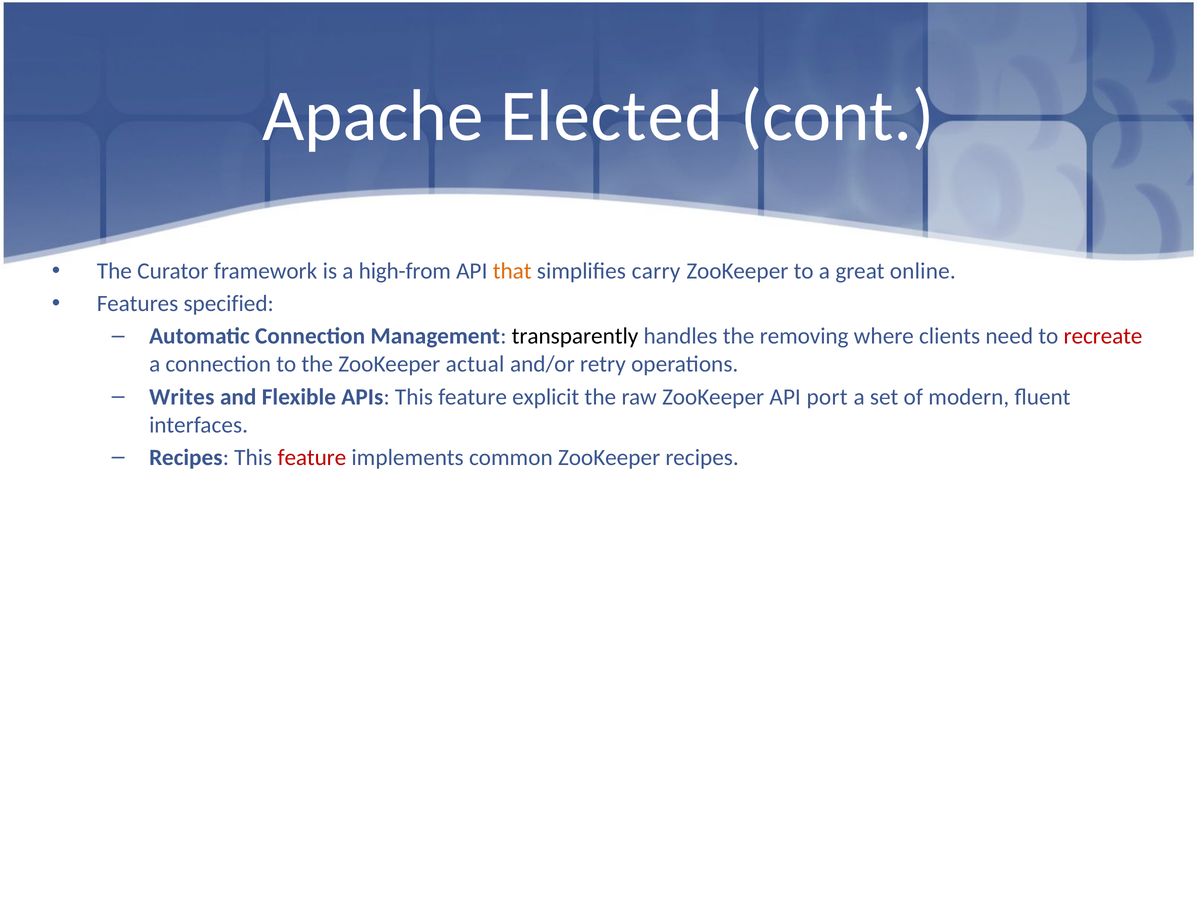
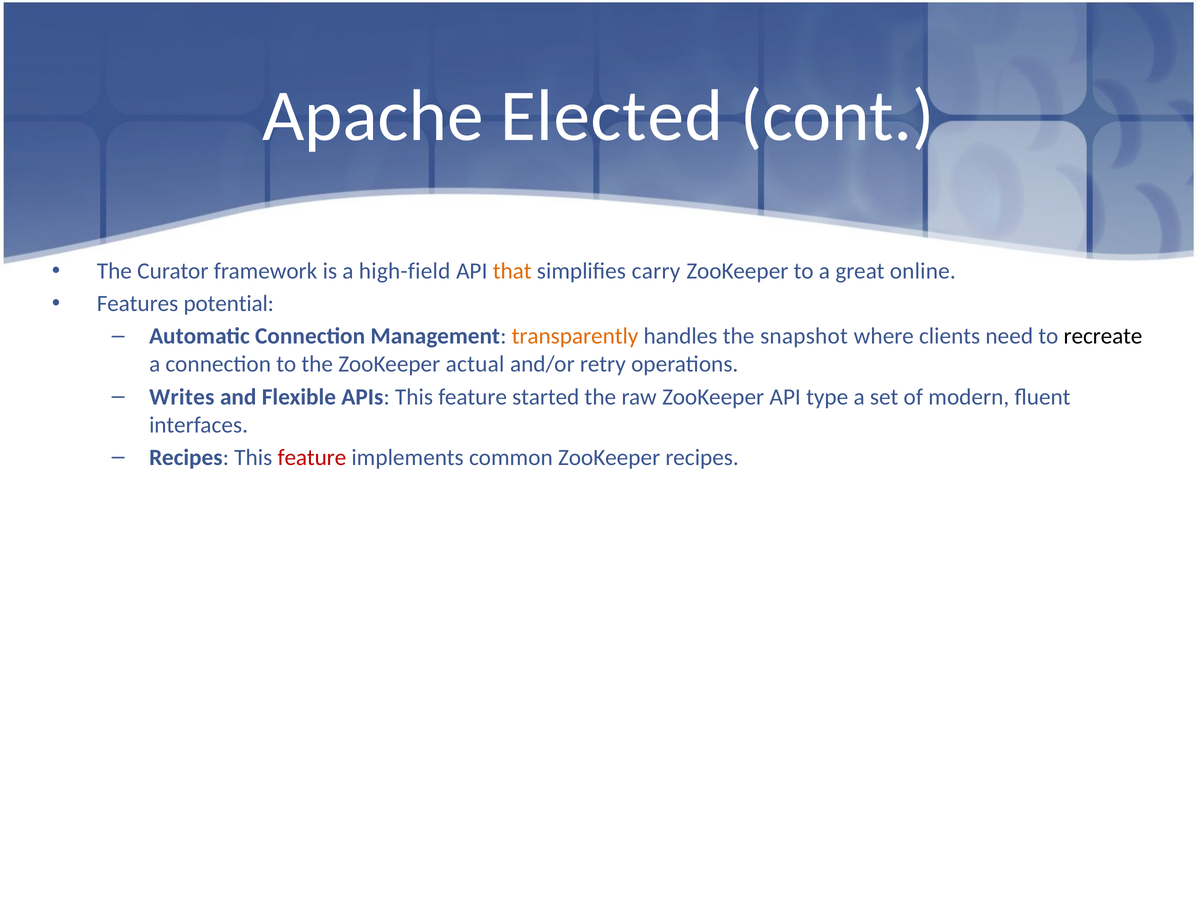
high-from: high-from -> high-field
specified: specified -> potential
transparently colour: black -> orange
removing: removing -> snapshot
recreate colour: red -> black
explicit: explicit -> started
port: port -> type
